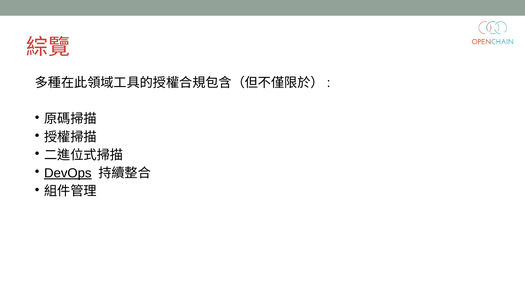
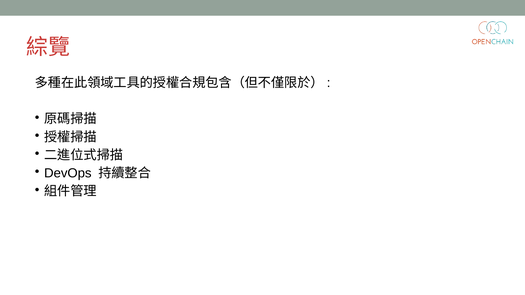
DevOps underline: present -> none
